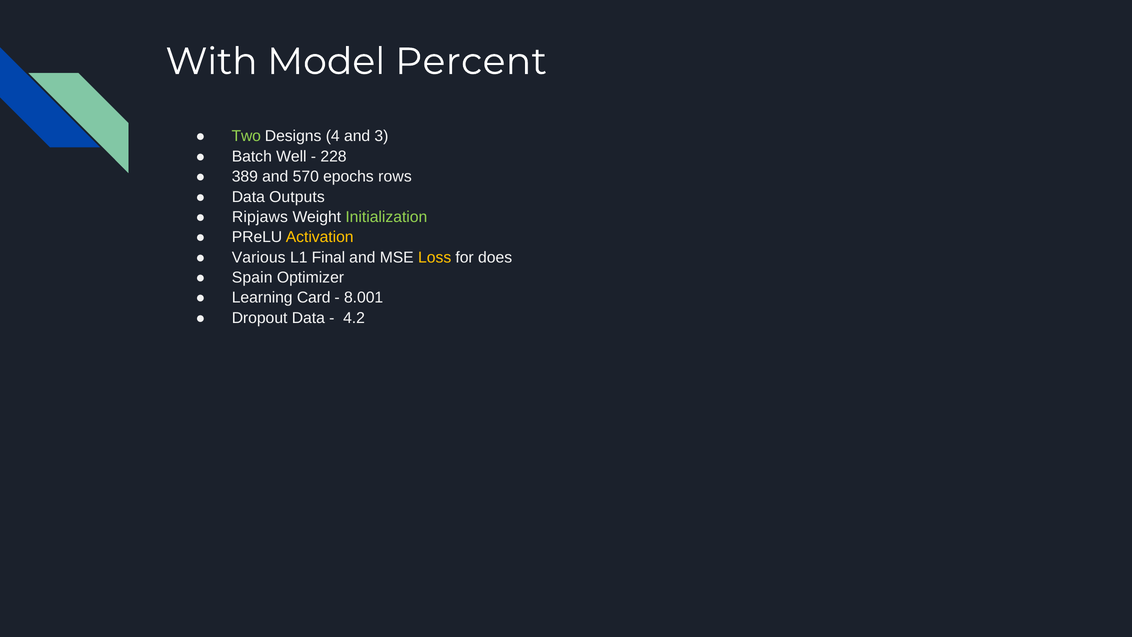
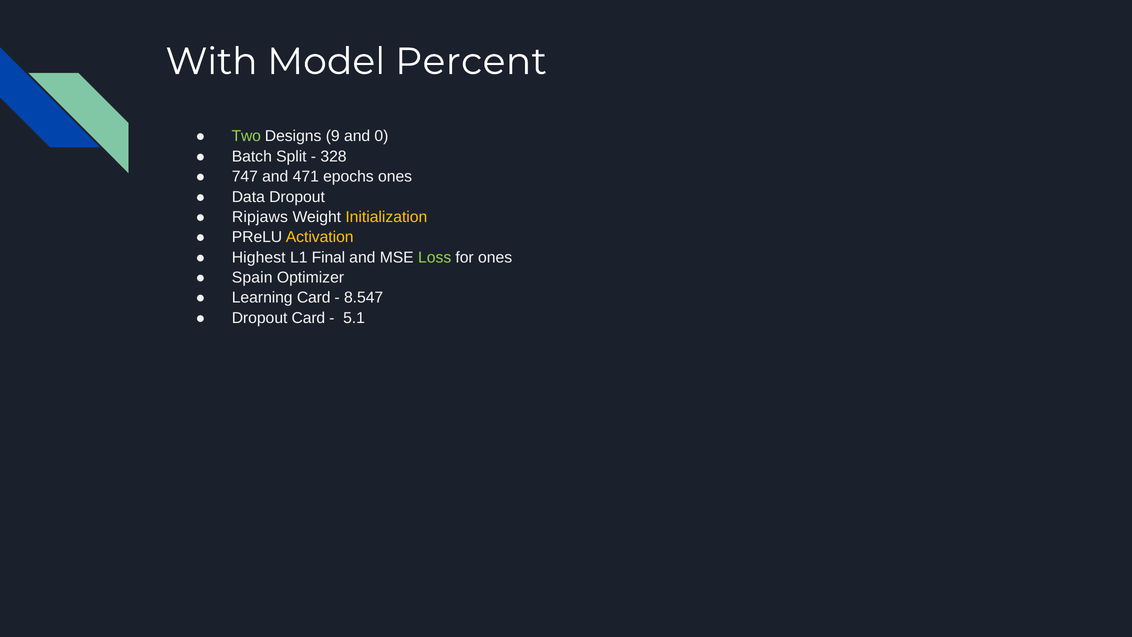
4: 4 -> 9
3: 3 -> 0
Well: Well -> Split
228: 228 -> 328
389: 389 -> 747
570: 570 -> 471
epochs rows: rows -> ones
Data Outputs: Outputs -> Dropout
Initialization colour: light green -> yellow
Various: Various -> Highest
Loss colour: yellow -> light green
for does: does -> ones
8.001: 8.001 -> 8.547
Dropout Data: Data -> Card
4.2: 4.2 -> 5.1
